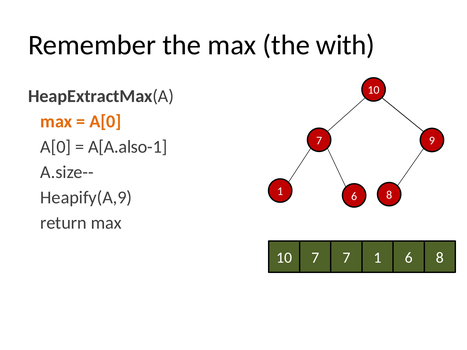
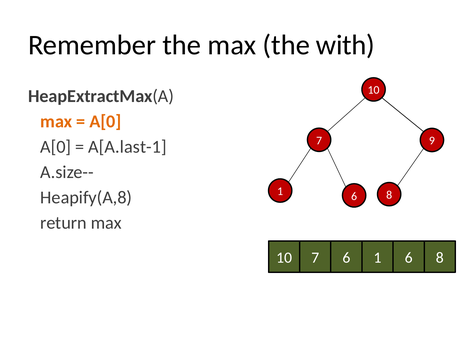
A[A.also-1: A[A.also-1 -> A[A.last-1
Heapify(A,9: Heapify(A,9 -> Heapify(A,8
7 7: 7 -> 6
